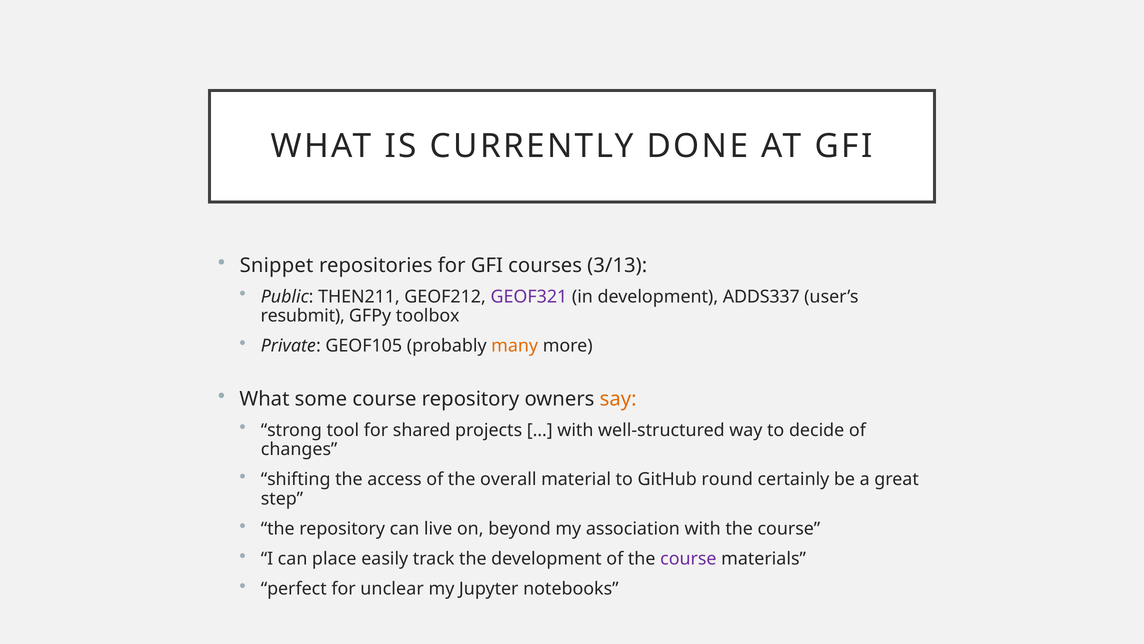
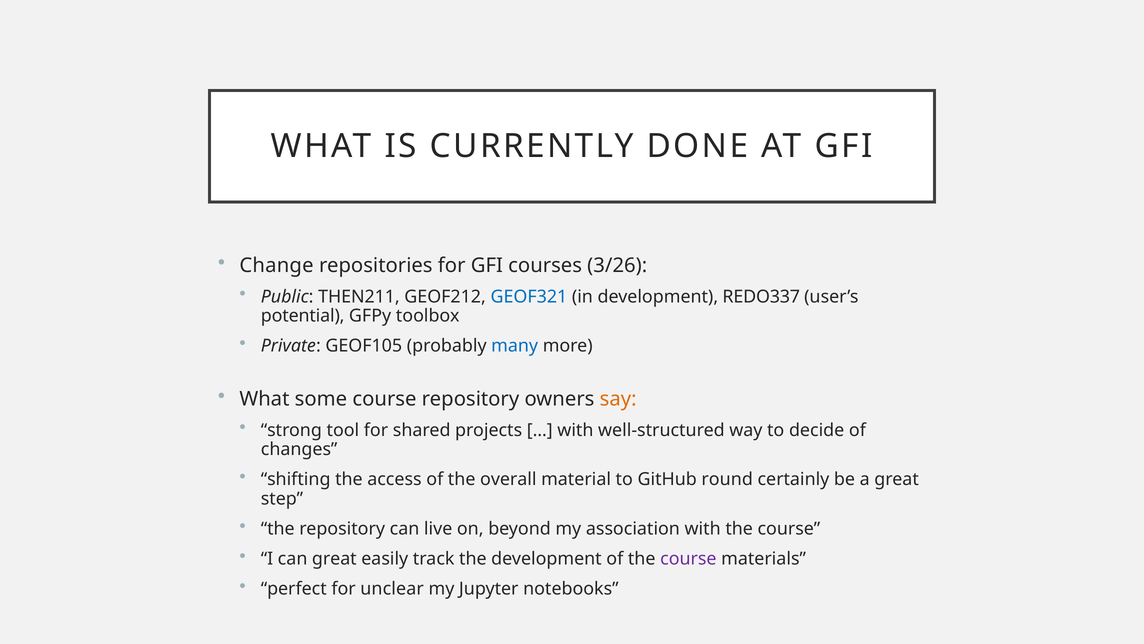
Snippet: Snippet -> Change
3/13: 3/13 -> 3/26
GEOF321 colour: purple -> blue
ADDS337: ADDS337 -> REDO337
resubmit: resubmit -> potential
many colour: orange -> blue
can place: place -> great
